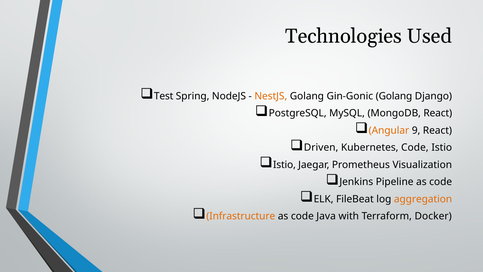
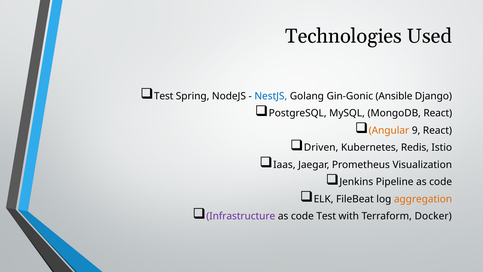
NestJS colour: orange -> blue
Gin-Gonic Golang: Golang -> Ansible
Kubernetes Code: Code -> Redis
Istio at (284, 165): Istio -> Iaas
Infrastructure colour: orange -> purple
code Java: Java -> Test
